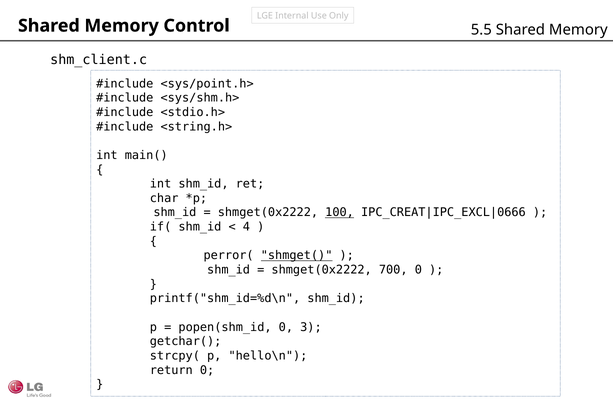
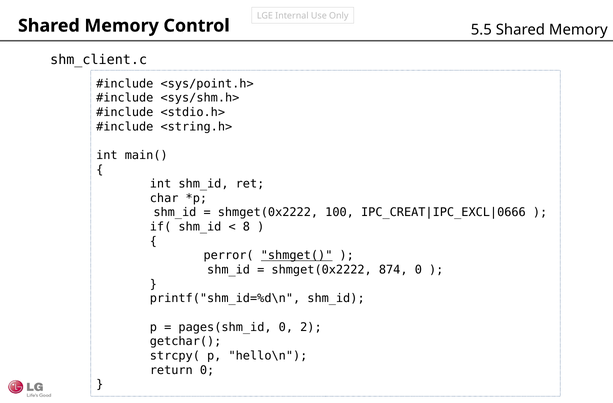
100 underline: present -> none
4: 4 -> 8
700: 700 -> 874
popen(shm_id: popen(shm_id -> pages(shm_id
3: 3 -> 2
